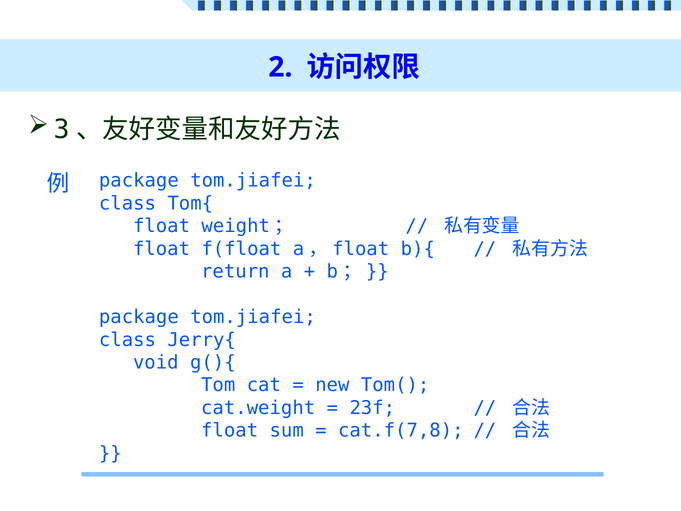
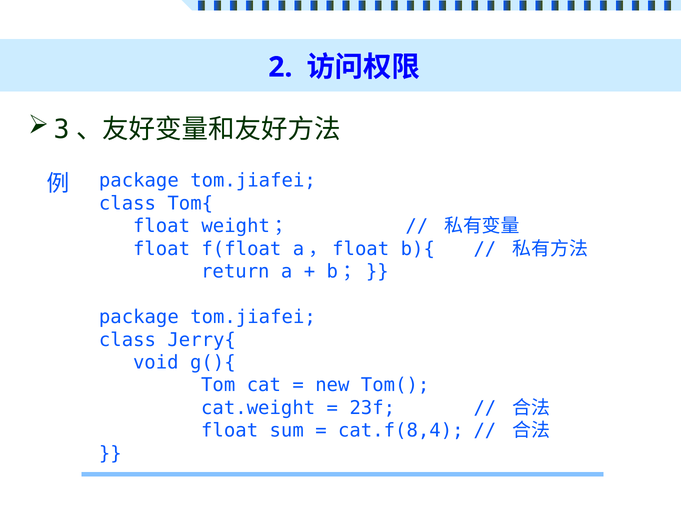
cat.f(7,8: cat.f(7,8 -> cat.f(8,4
